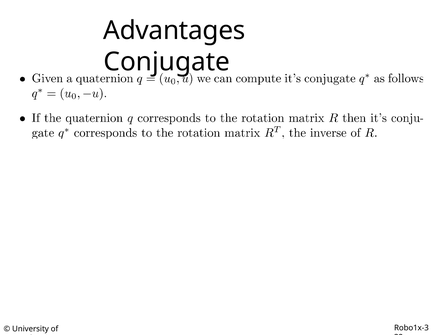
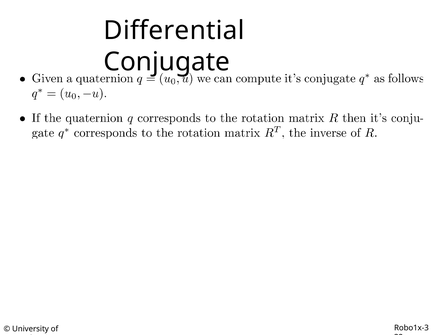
Advantages: Advantages -> Differential
